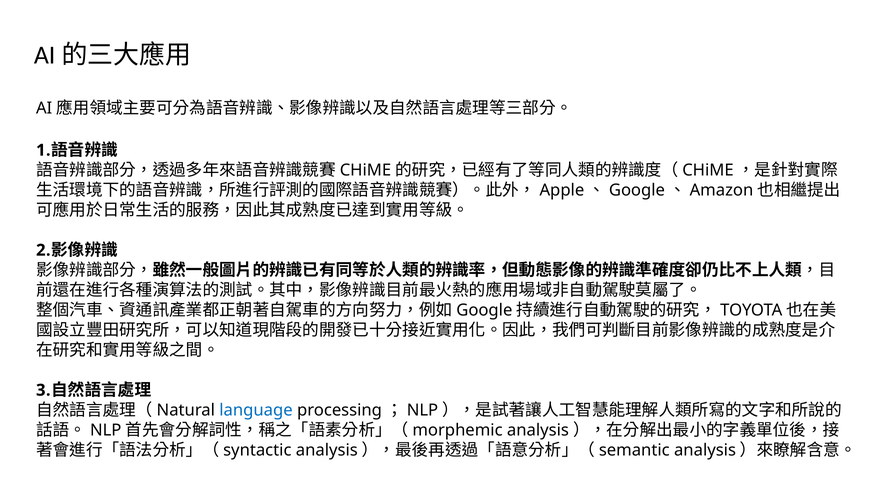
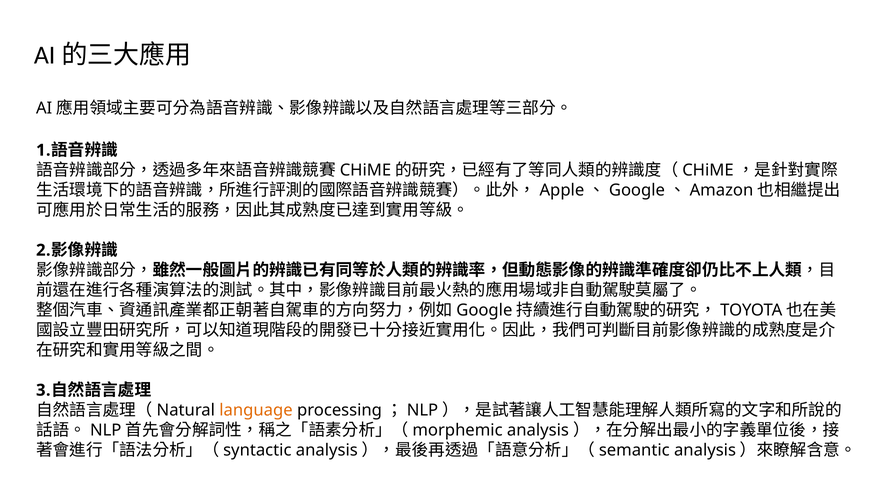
language colour: blue -> orange
